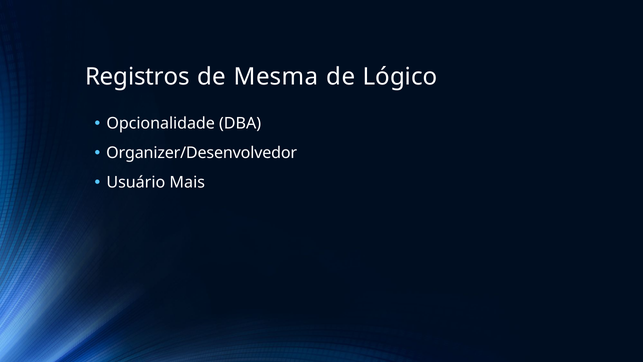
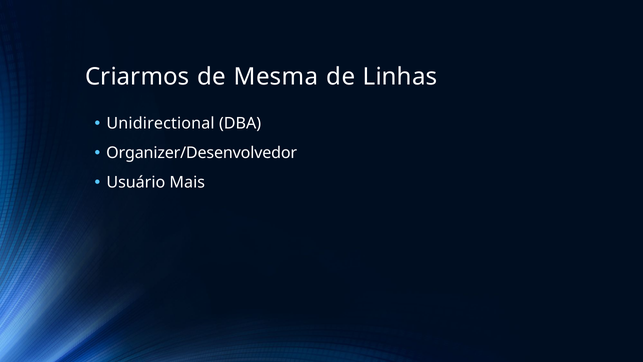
Registros: Registros -> Criarmos
Lógico: Lógico -> Linhas
Opcionalidade: Opcionalidade -> Unidirectional
